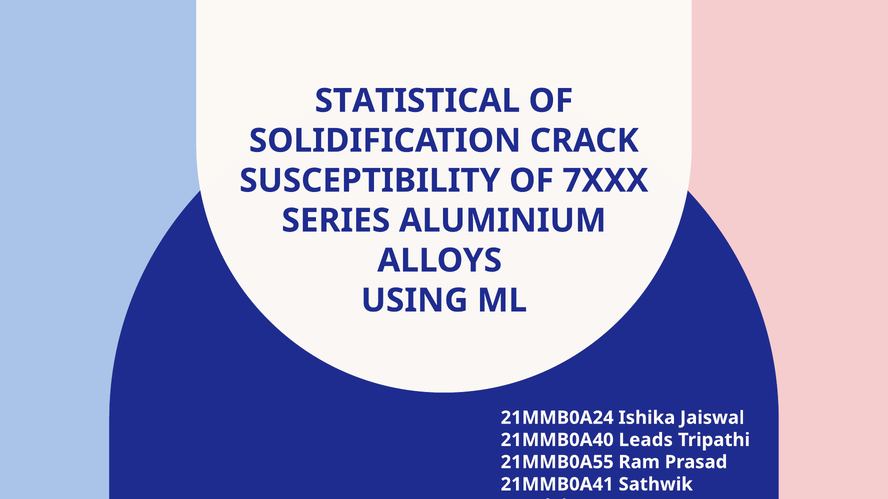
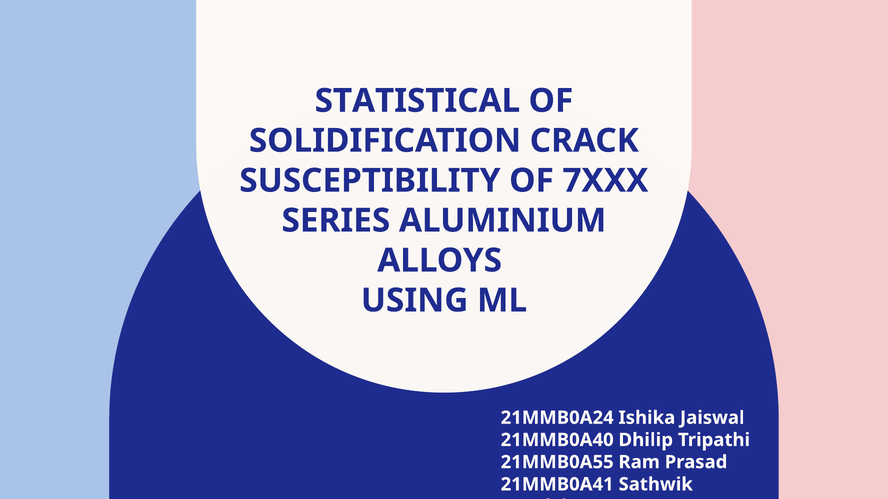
Leads: Leads -> Dhilip
